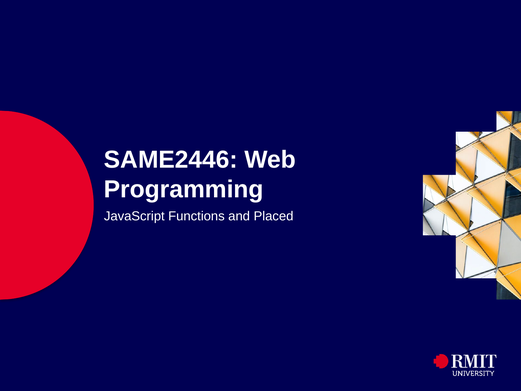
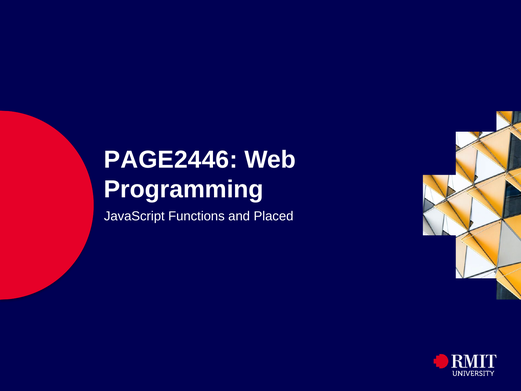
SAME2446: SAME2446 -> PAGE2446
